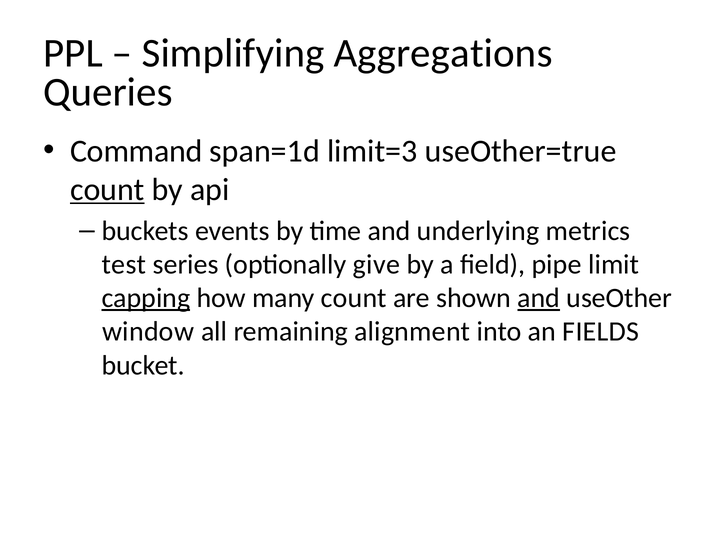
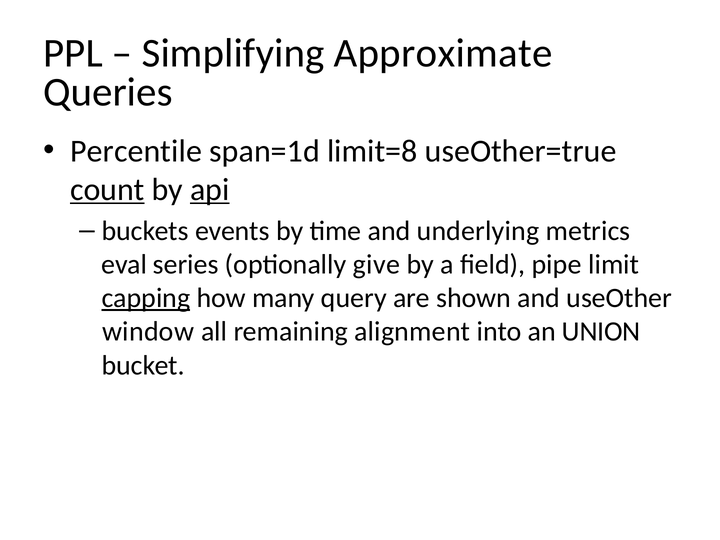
Aggregations: Aggregations -> Approximate
Command: Command -> Percentile
limit=3: limit=3 -> limit=8
api underline: none -> present
test: test -> eval
many count: count -> query
and at (539, 298) underline: present -> none
FIELDS: FIELDS -> UNION
